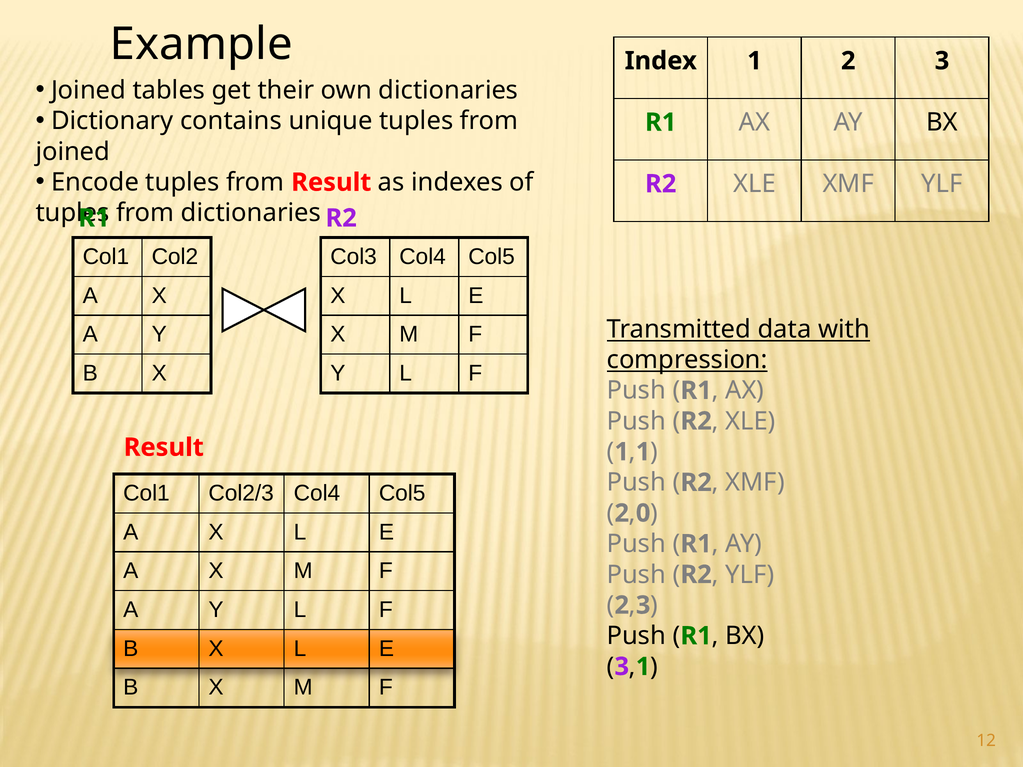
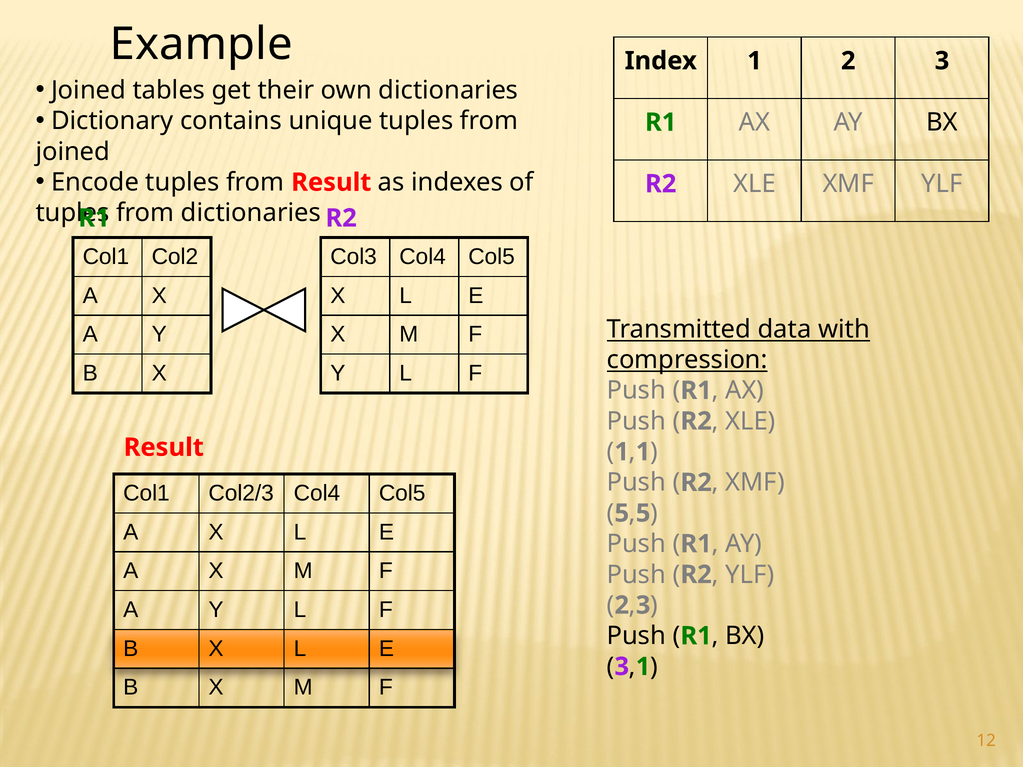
2 at (622, 513): 2 -> 5
0 at (643, 513): 0 -> 5
